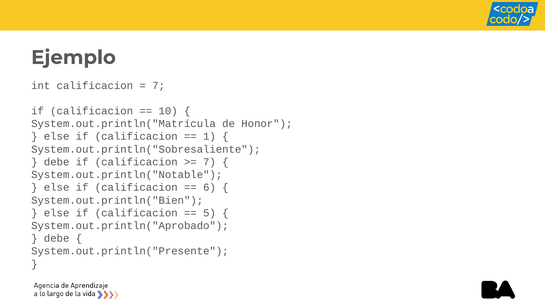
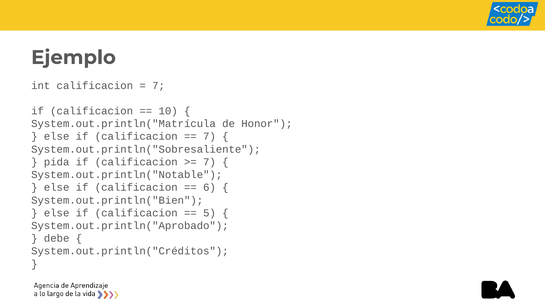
1 at (209, 136): 1 -> 7
debe at (57, 162): debe -> pida
System.out.println("Presente: System.out.println("Presente -> System.out.println("Créditos
